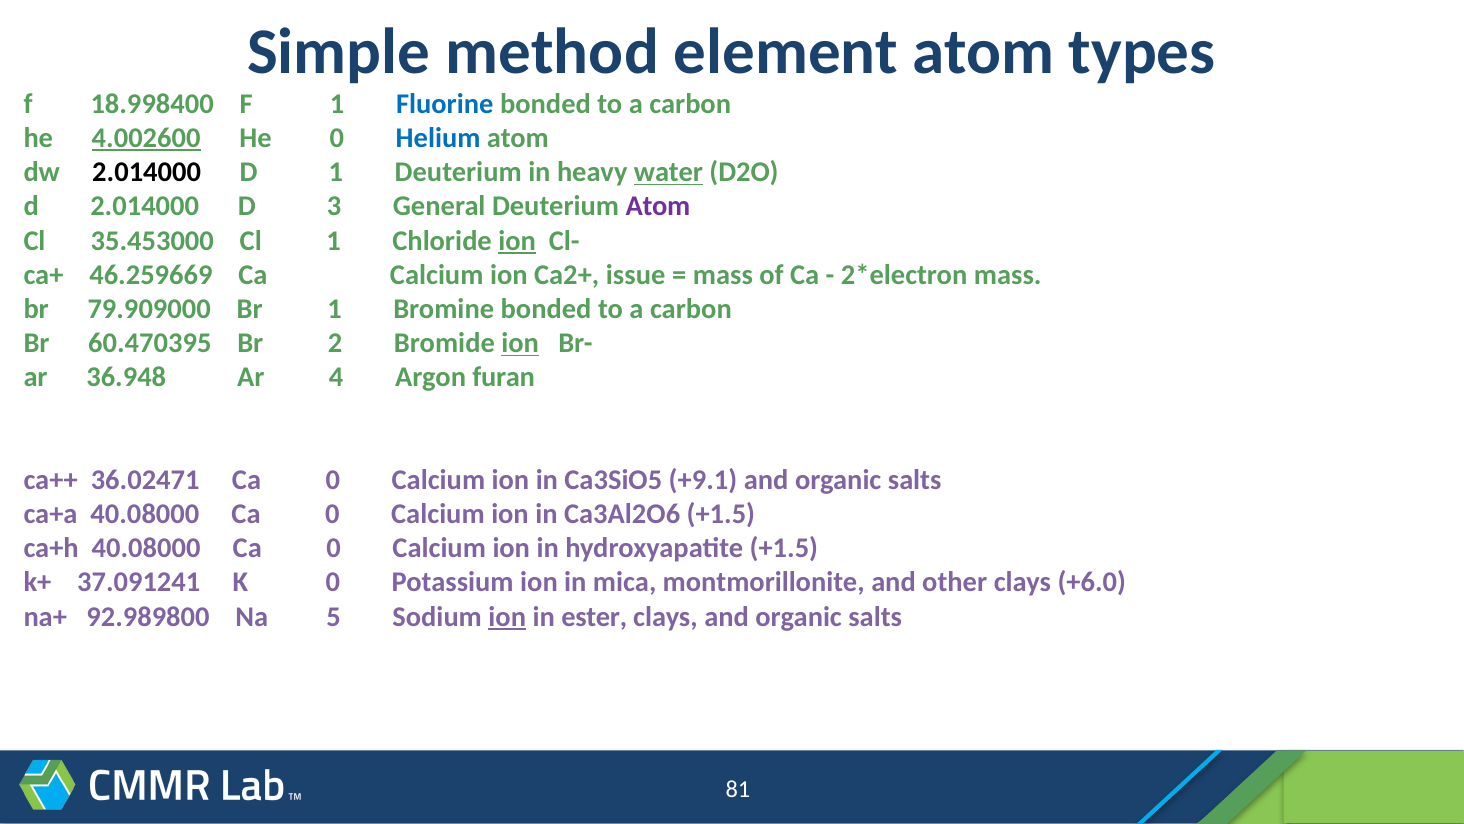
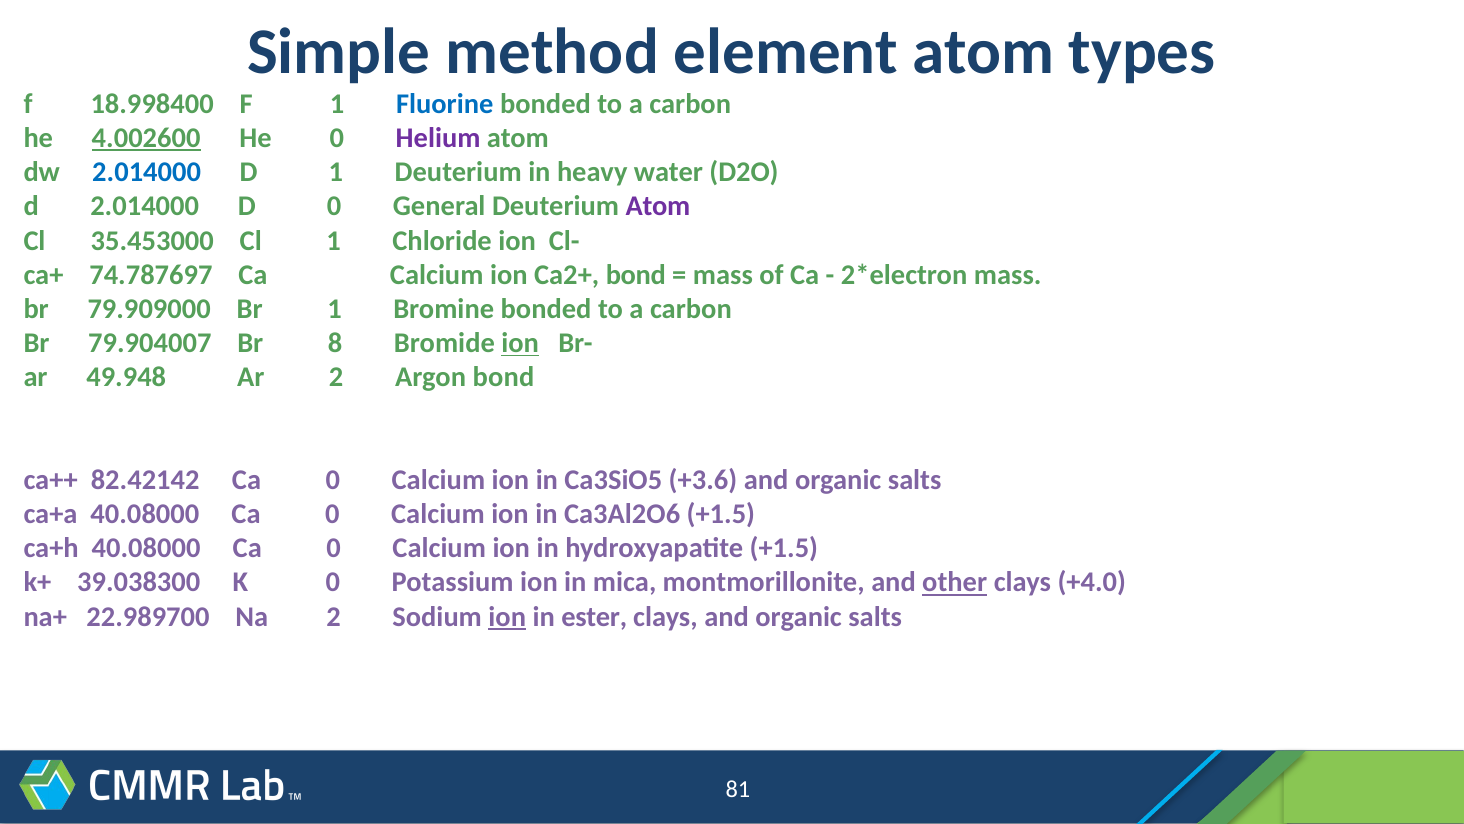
Helium colour: blue -> purple
2.014000 at (147, 172) colour: black -> blue
water underline: present -> none
D 3: 3 -> 0
ion at (517, 240) underline: present -> none
46.259669: 46.259669 -> 74.787697
Ca2+ issue: issue -> bond
60.470395: 60.470395 -> 79.904007
2: 2 -> 8
36.948: 36.948 -> 49.948
Ar 4: 4 -> 2
Argon furan: furan -> bond
36.02471: 36.02471 -> 82.42142
+9.1: +9.1 -> +3.6
37.091241: 37.091241 -> 39.038300
other underline: none -> present
+6.0: +6.0 -> +4.0
92.989800: 92.989800 -> 22.989700
Na 5: 5 -> 2
